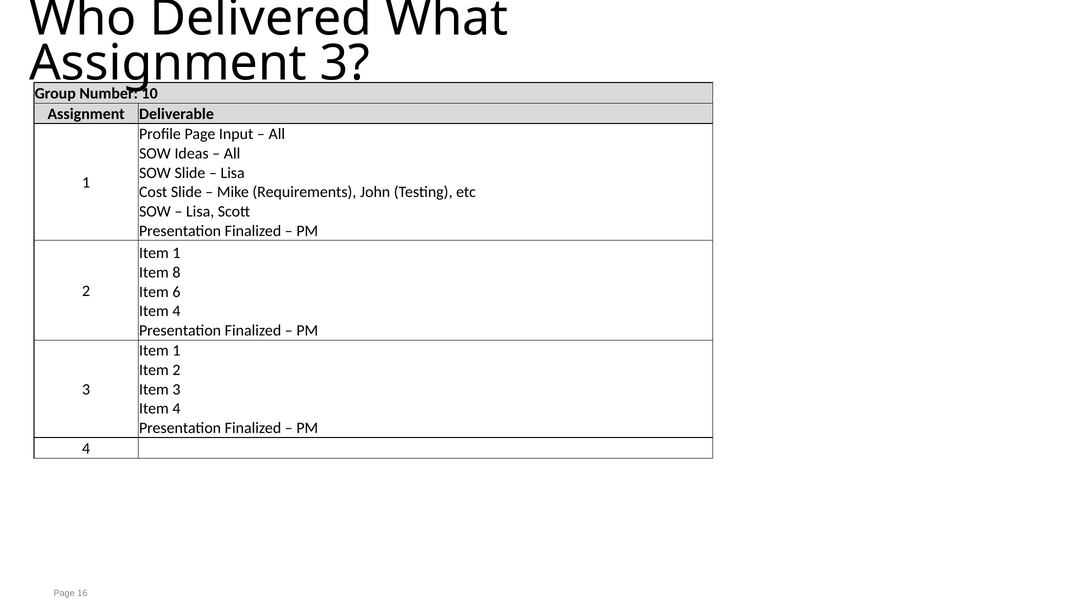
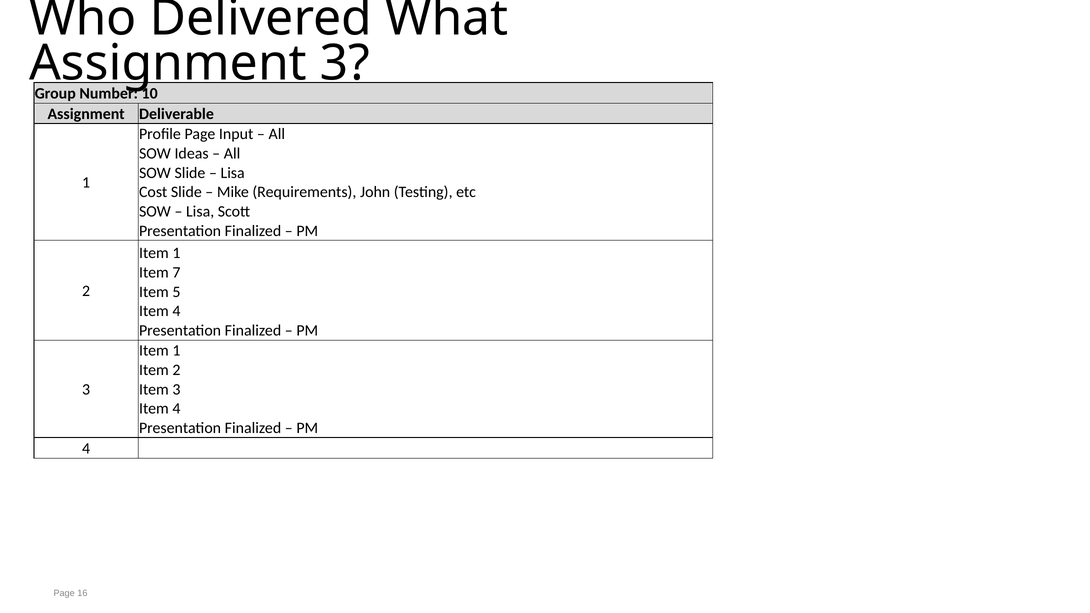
8: 8 -> 7
6: 6 -> 5
